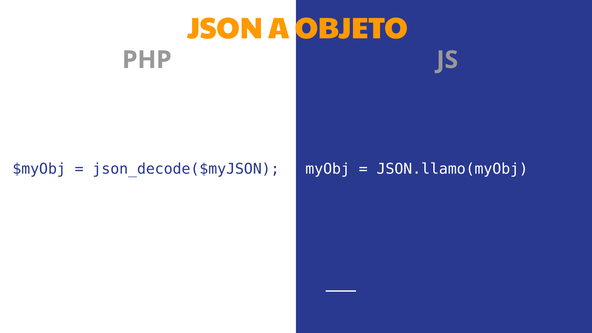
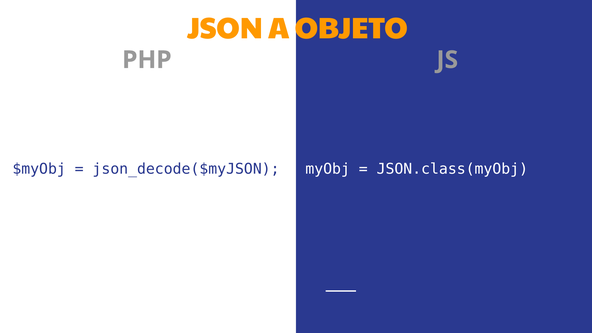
JSON.llamo(myObj: JSON.llamo(myObj -> JSON.class(myObj
